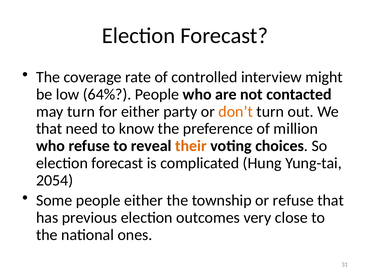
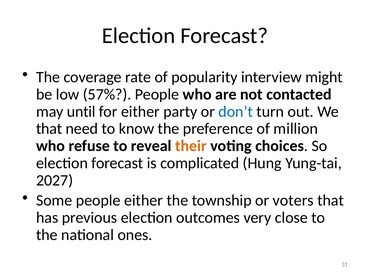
controlled: controlled -> popularity
64%: 64% -> 57%
may turn: turn -> until
don’t colour: orange -> blue
2054: 2054 -> 2027
or refuse: refuse -> voters
